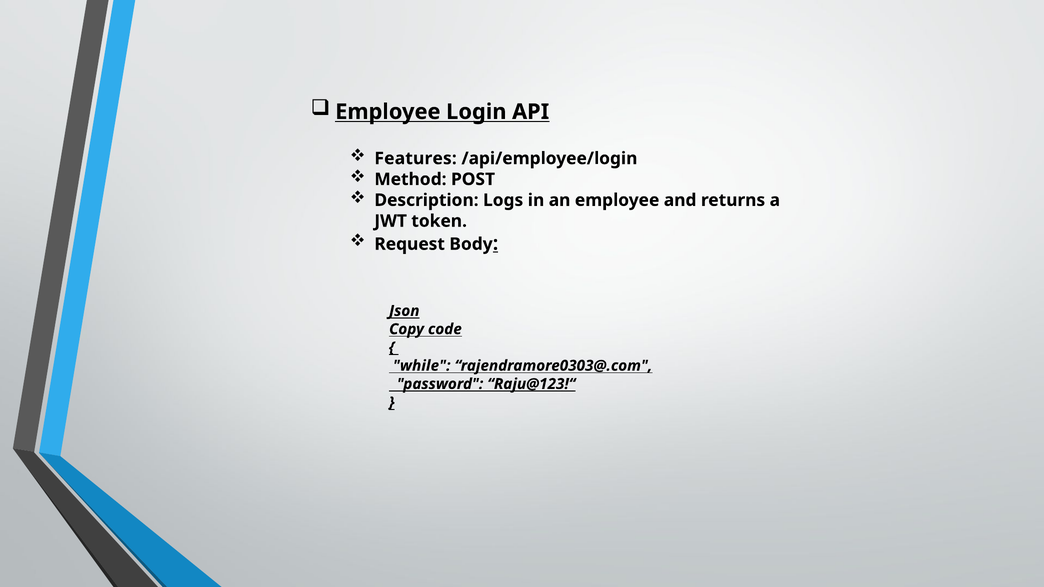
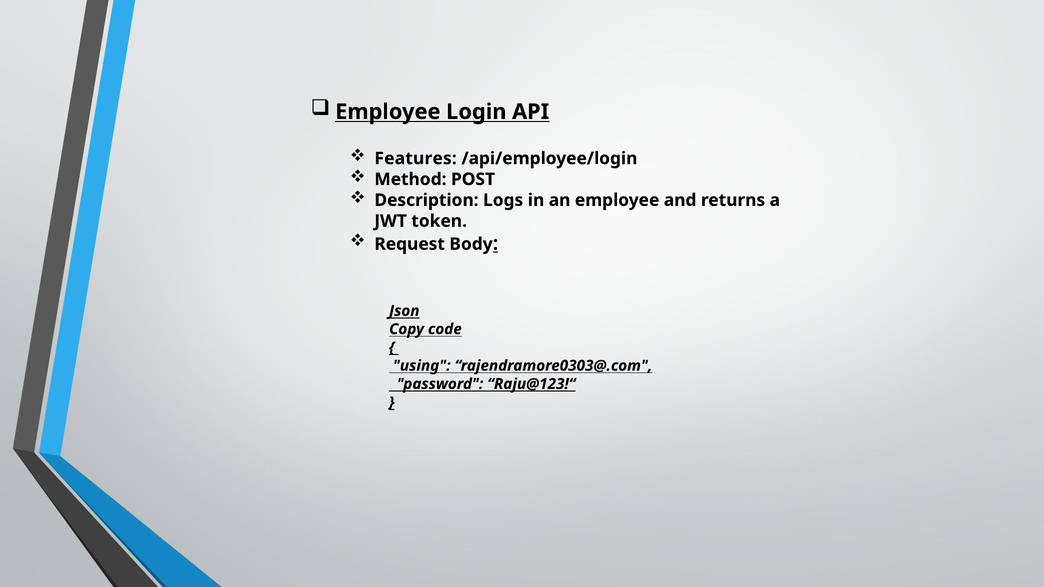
while: while -> using
